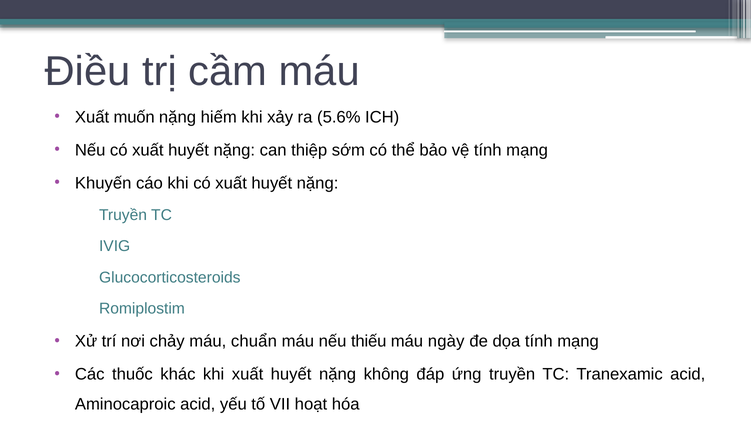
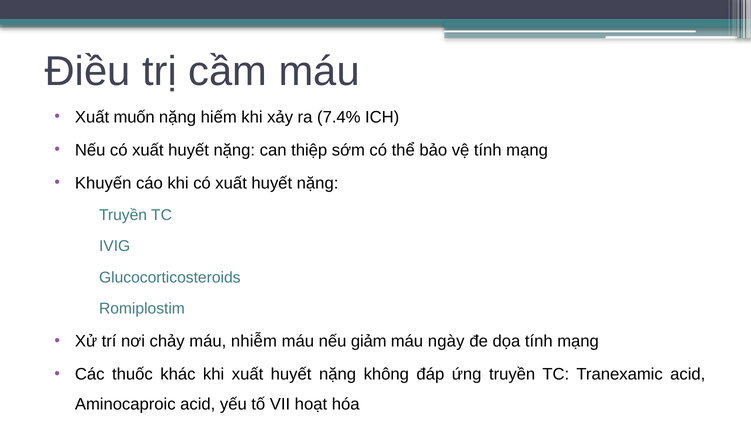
5.6%: 5.6% -> 7.4%
chuẩn: chuẩn -> nhiễm
thiếu: thiếu -> giảm
